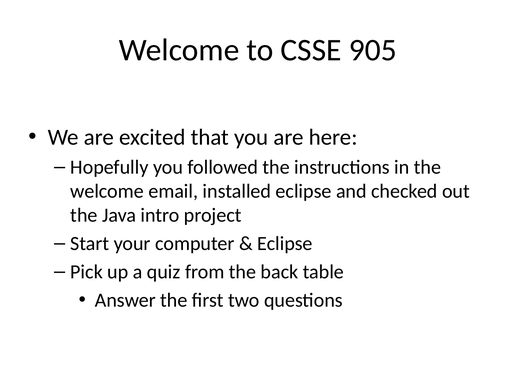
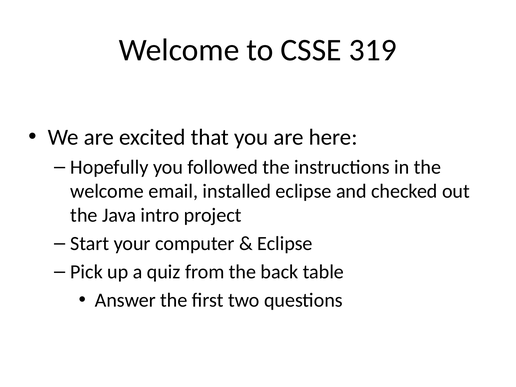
905: 905 -> 319
